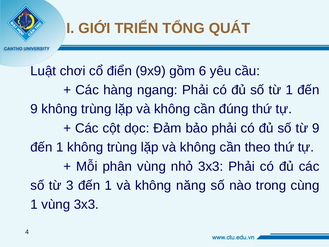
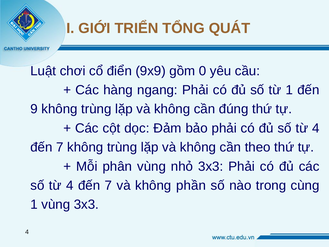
6: 6 -> 0
đủ số từ 9: 9 -> 4
1 at (60, 147): 1 -> 7
3 at (70, 185): 3 -> 4
1 at (108, 185): 1 -> 7
năng: năng -> phần
